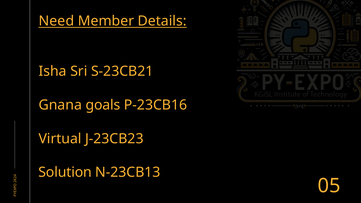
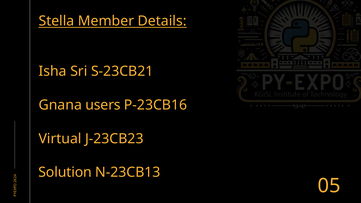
Need: Need -> Stella
goals: goals -> users
